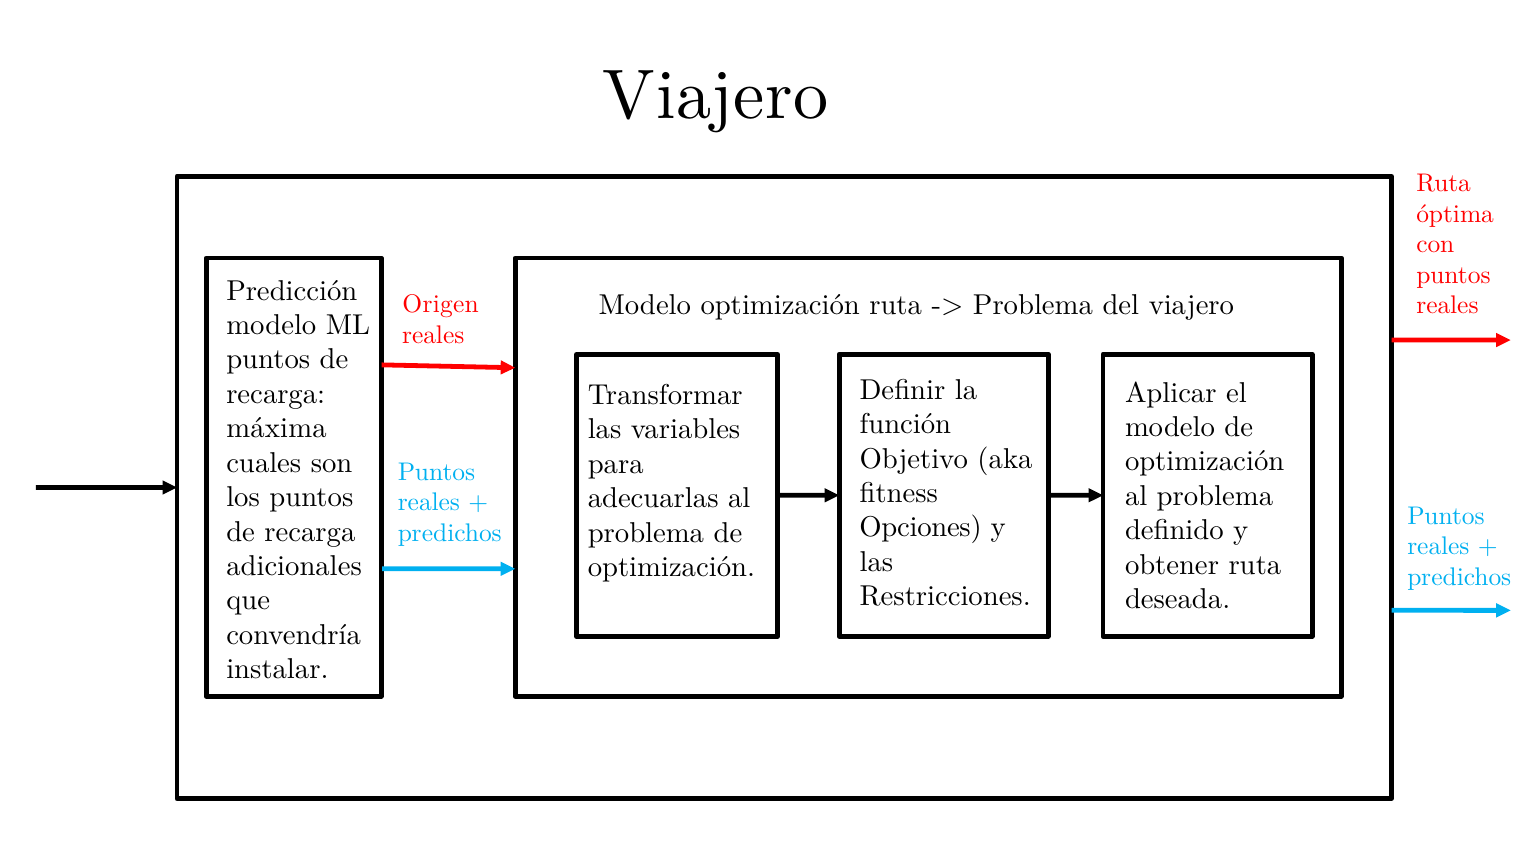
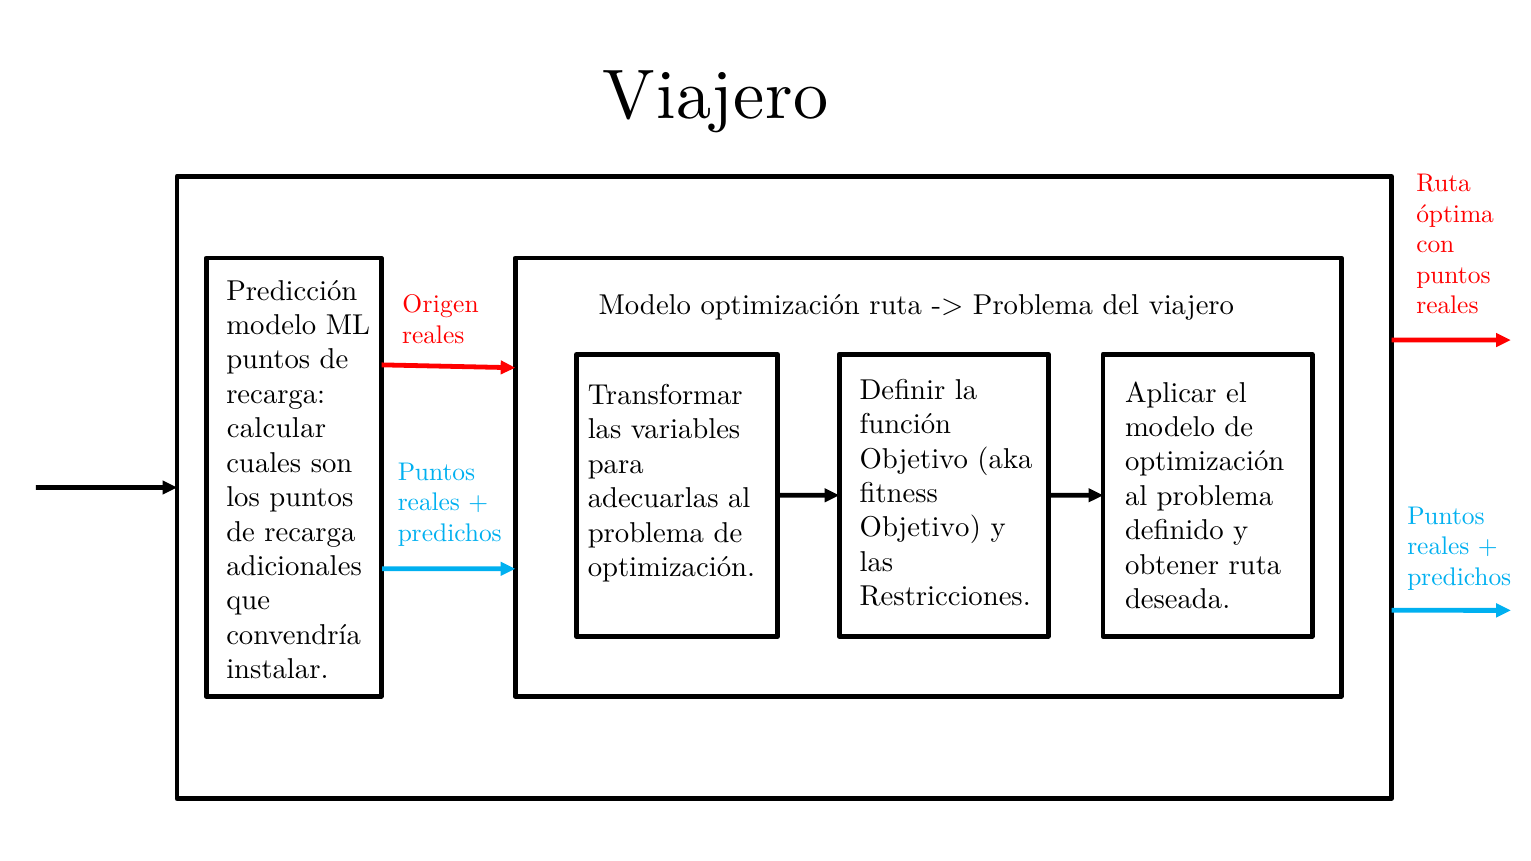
máxima: máxima -> calcular
Opciones at (921, 528): Opciones -> Objetivo
